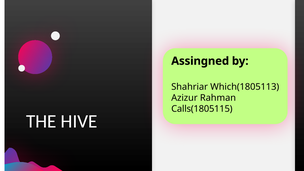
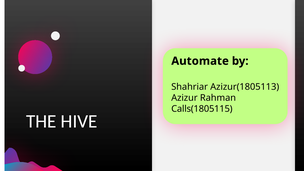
Assingned: Assingned -> Automate
Which(1805113: Which(1805113 -> Azizur(1805113
